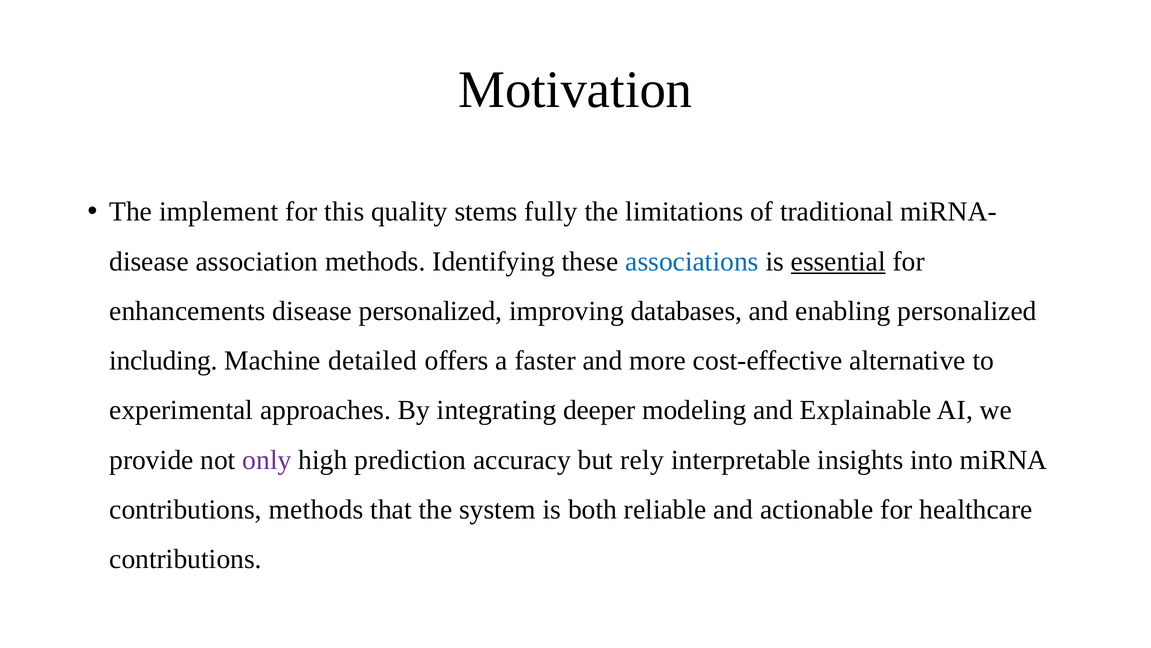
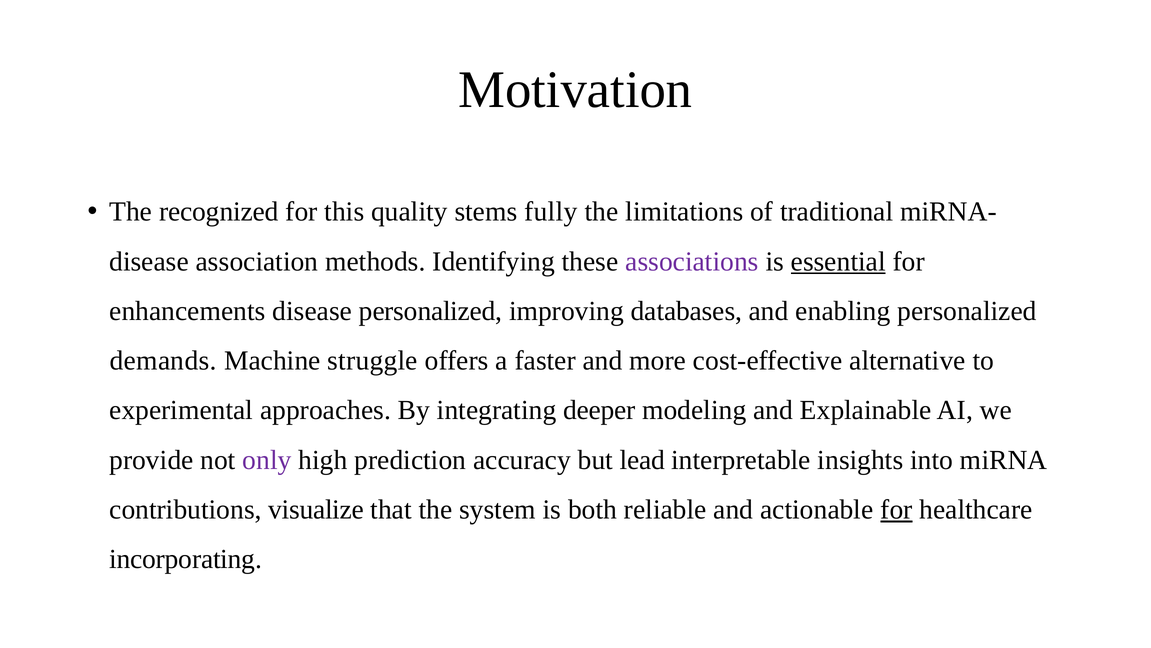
implement: implement -> recognized
associations colour: blue -> purple
including: including -> demands
detailed: detailed -> struggle
rely: rely -> lead
contributions methods: methods -> visualize
for at (896, 509) underline: none -> present
contributions at (186, 559): contributions -> incorporating
